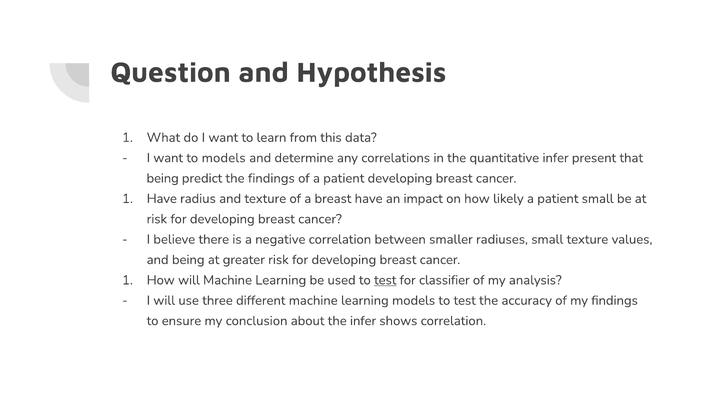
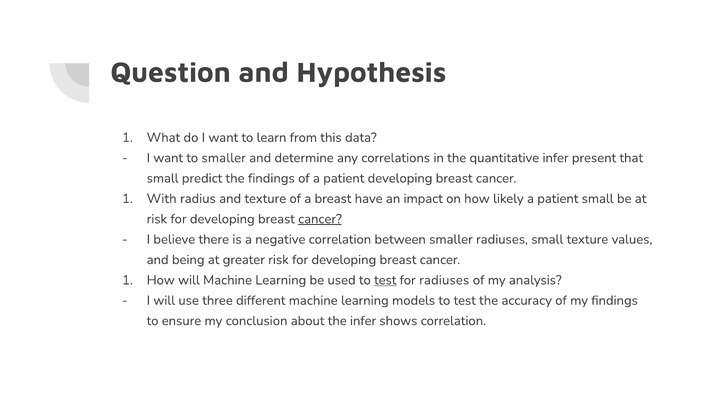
to models: models -> smaller
being at (163, 178): being -> small
Have at (162, 199): Have -> With
cancer at (320, 219) underline: none -> present
for classifier: classifier -> radiuses
